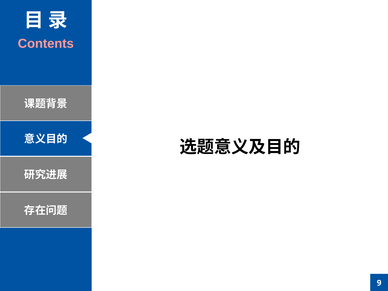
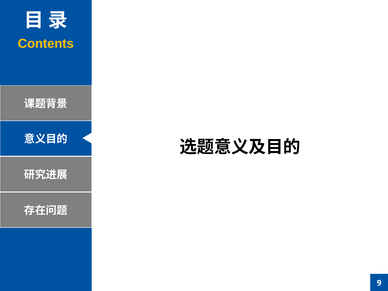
Contents colour: pink -> yellow
